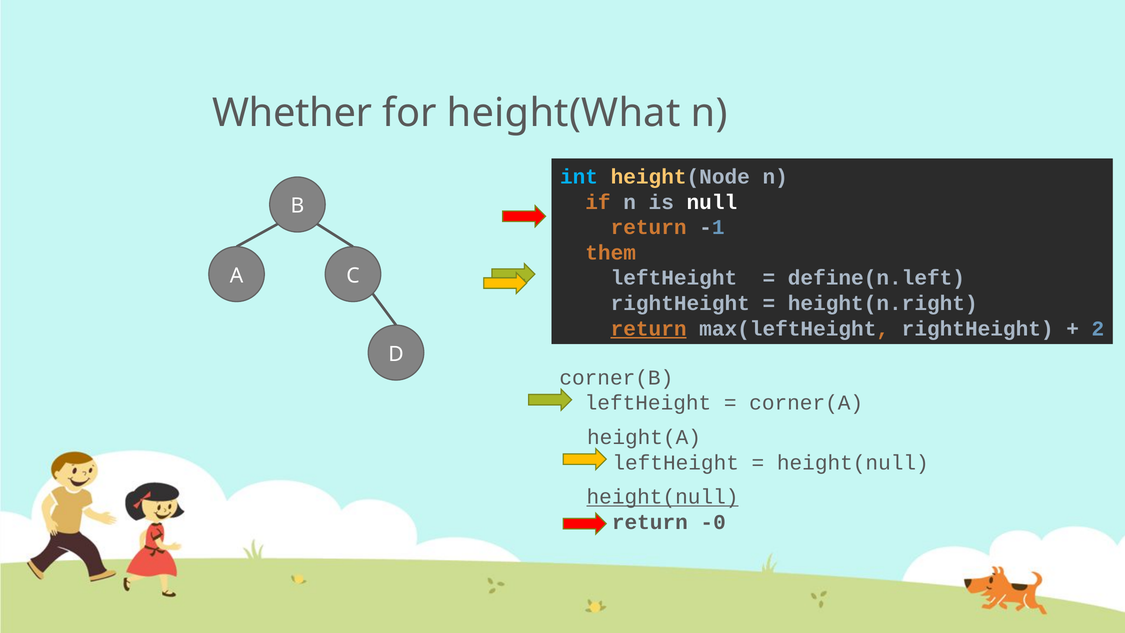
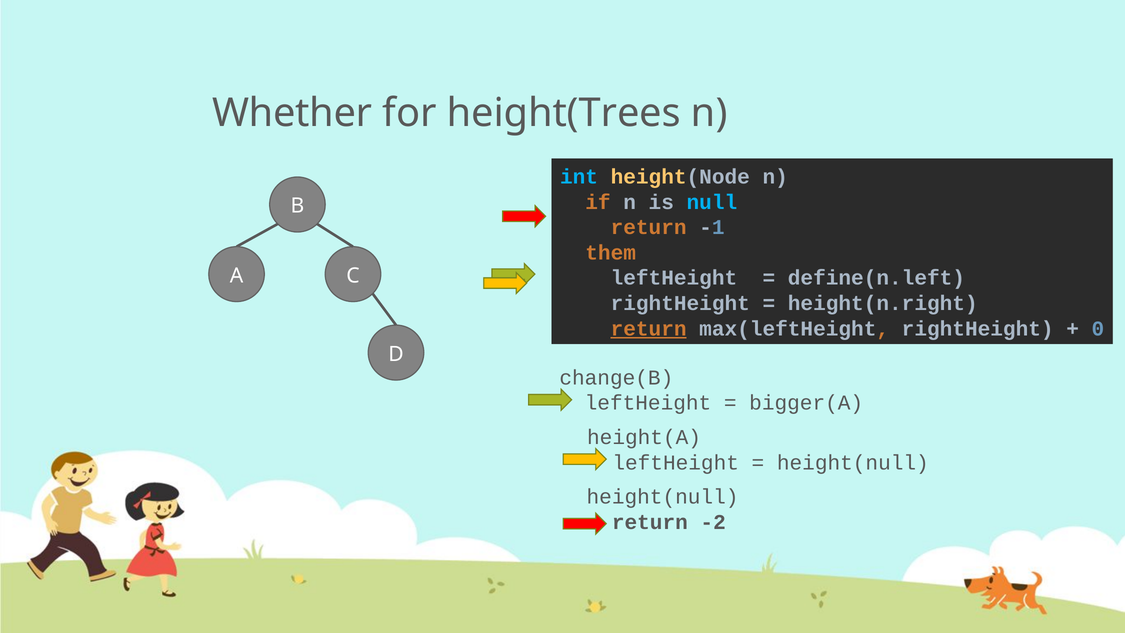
height(What: height(What -> height(Trees
null colour: white -> light blue
2: 2 -> 0
corner(B: corner(B -> change(B
corner(A: corner(A -> bigger(A
height(null at (663, 497) underline: present -> none
-0: -0 -> -2
